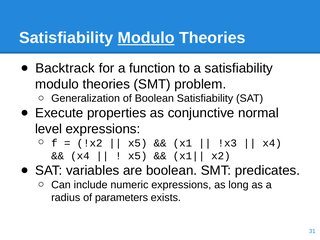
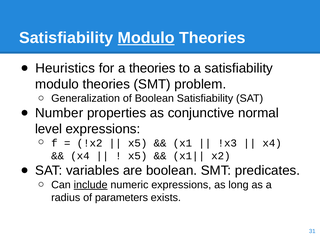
Backtrack: Backtrack -> Heuristics
a function: function -> theories
Execute: Execute -> Number
include underline: none -> present
